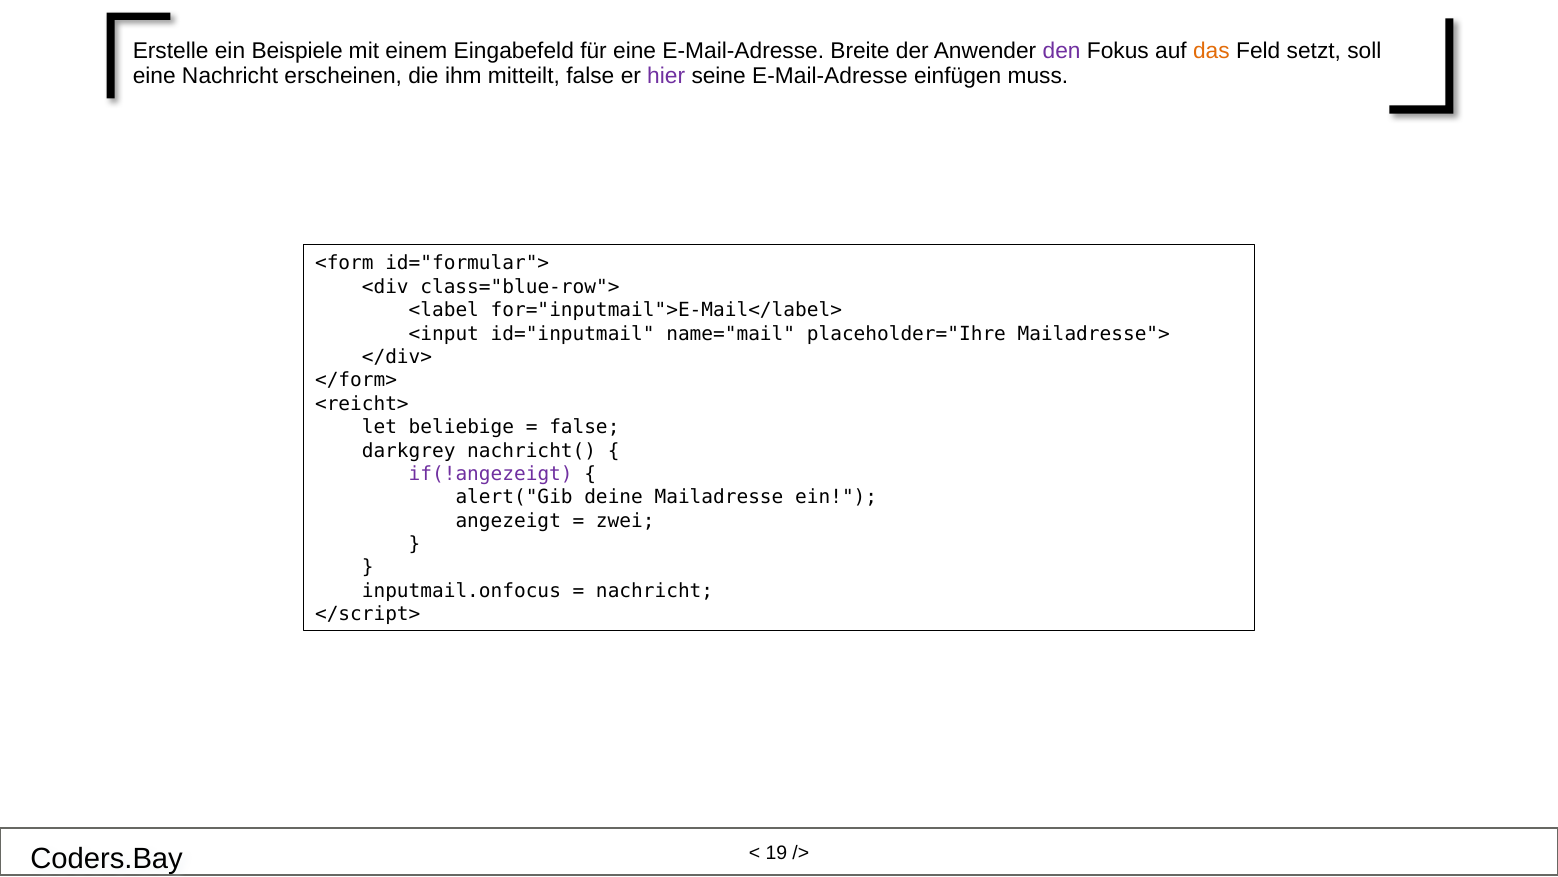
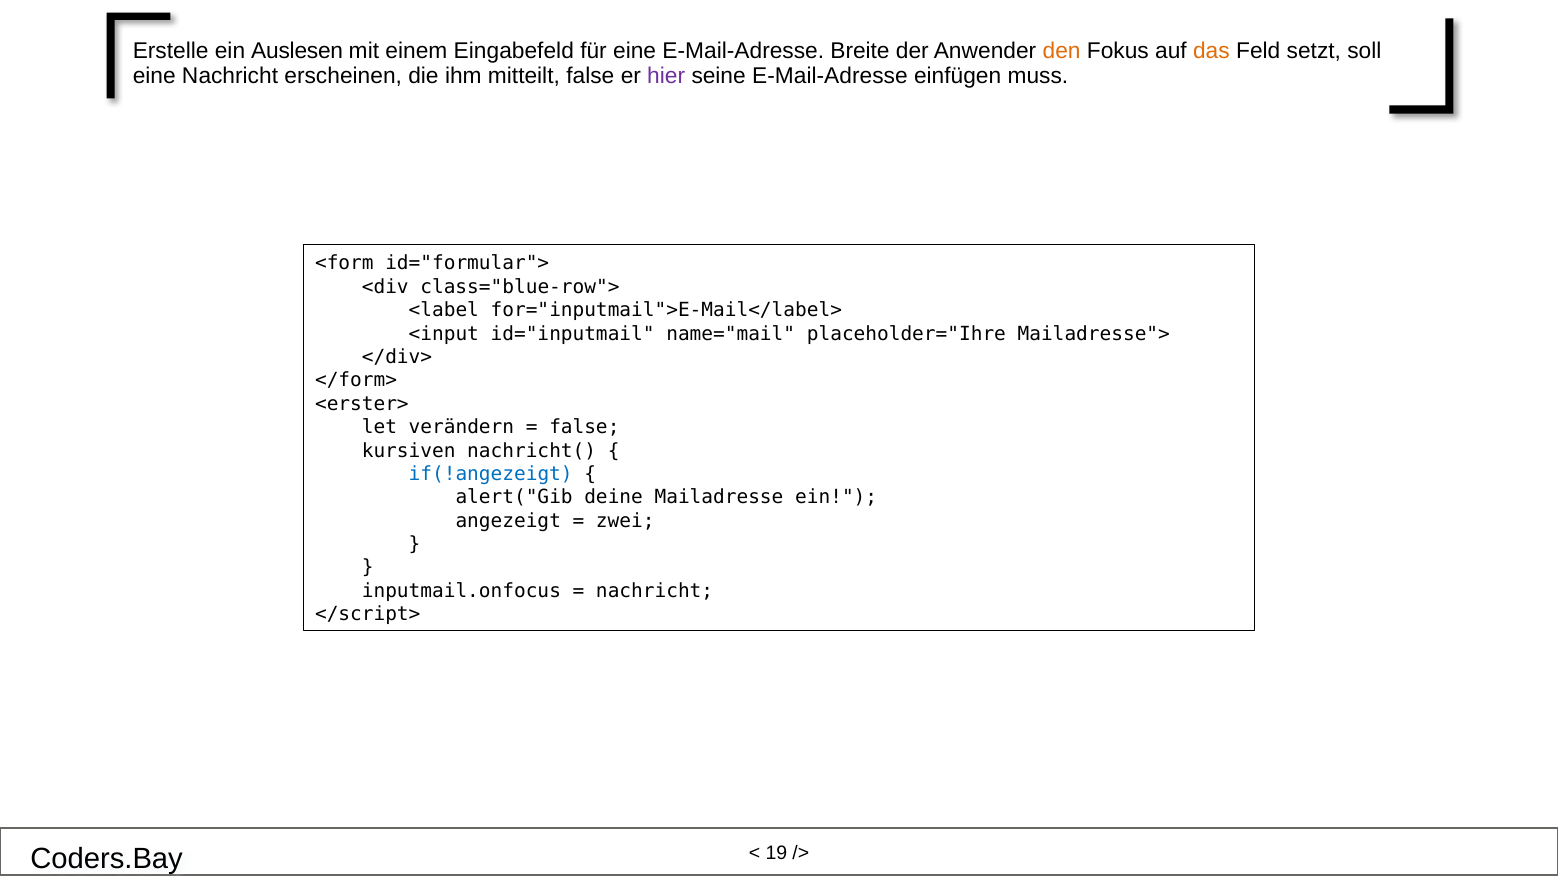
Beispiele: Beispiele -> Auslesen
den colour: purple -> orange
<reicht>: <reicht> -> <erster>
beliebige: beliebige -> verändern
darkgrey: darkgrey -> kursiven
if(!angezeigt colour: purple -> blue
